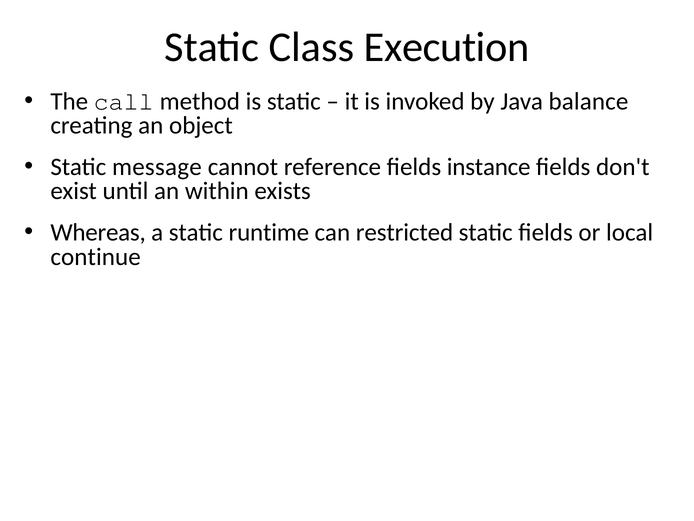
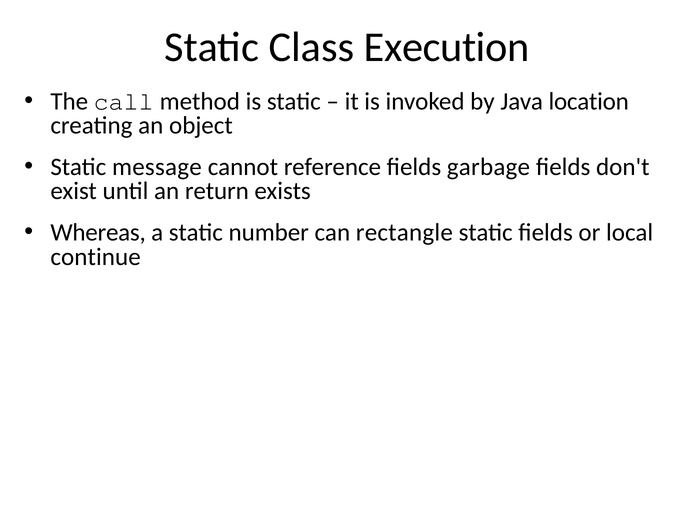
balance: balance -> location
instance: instance -> garbage
within: within -> return
runtime: runtime -> number
restricted: restricted -> rectangle
